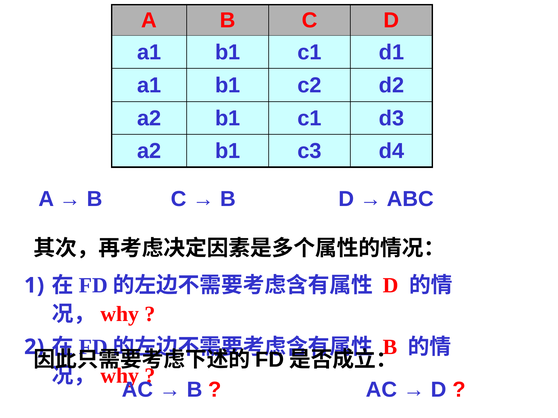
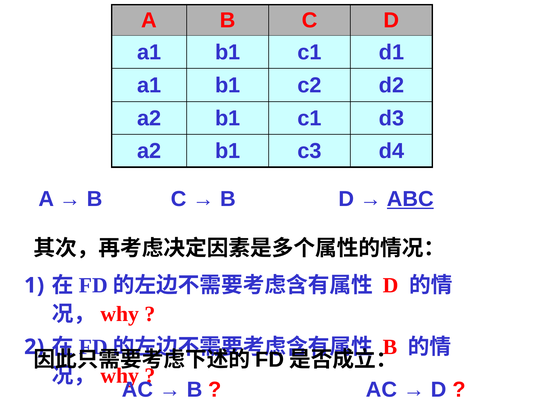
ABC underline: none -> present
